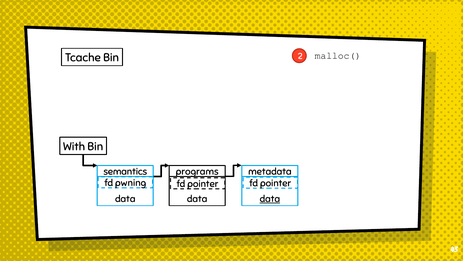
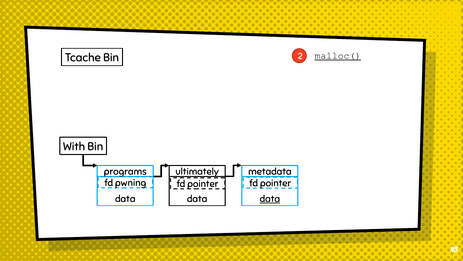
malloc( underline: none -> present
semantics: semantics -> programs
programs: programs -> ultimately
